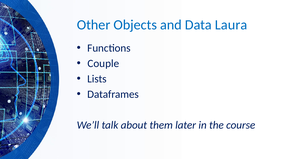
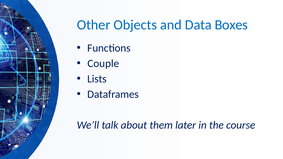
Laura: Laura -> Boxes
